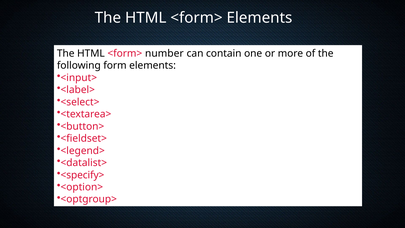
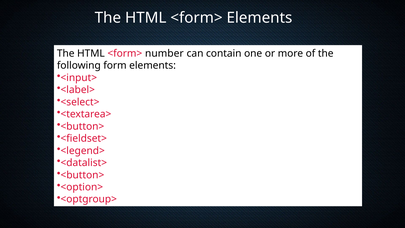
<specify> at (82, 175): <specify> -> <button>
